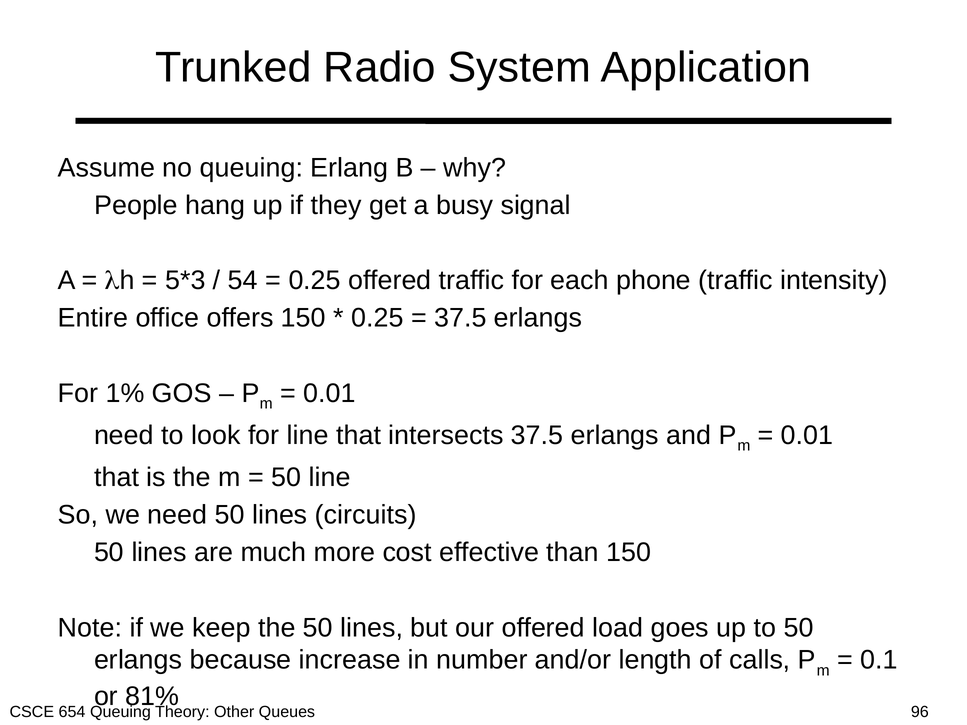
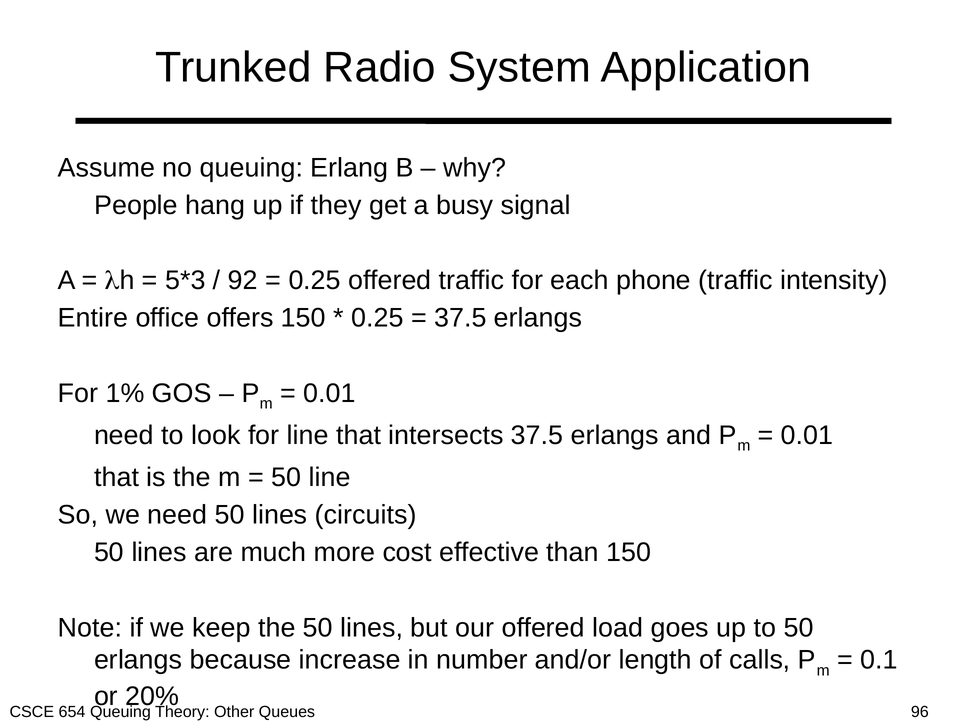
54: 54 -> 92
81%: 81% -> 20%
